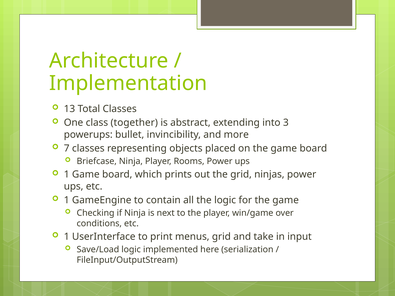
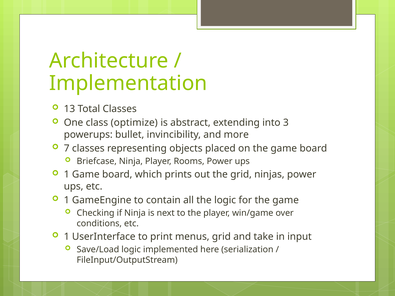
together: together -> optimize
